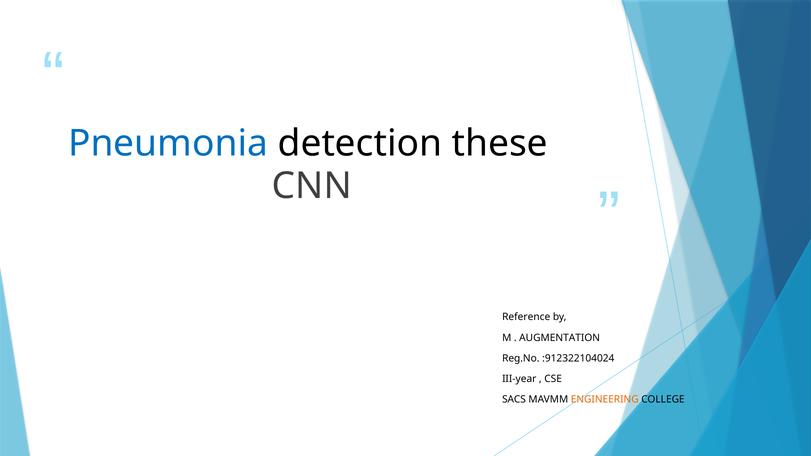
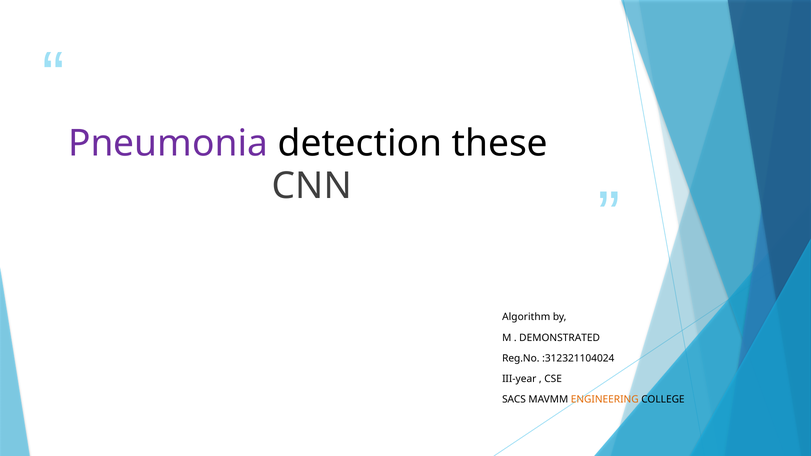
Pneumonia colour: blue -> purple
Reference: Reference -> Algorithm
AUGMENTATION: AUGMENTATION -> DEMONSTRATED
:912322104024: :912322104024 -> :312321104024
